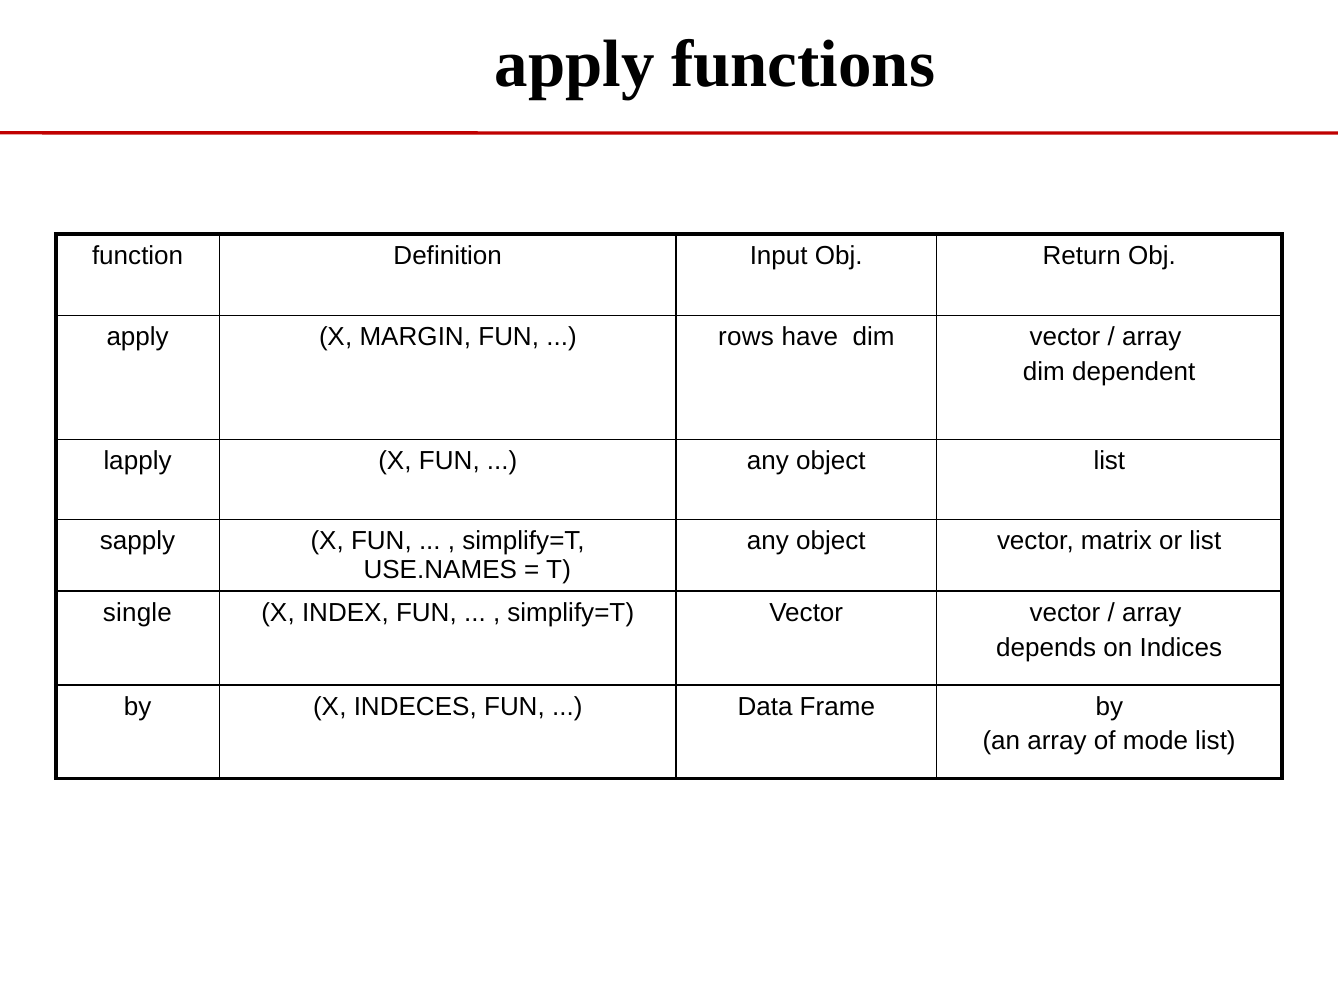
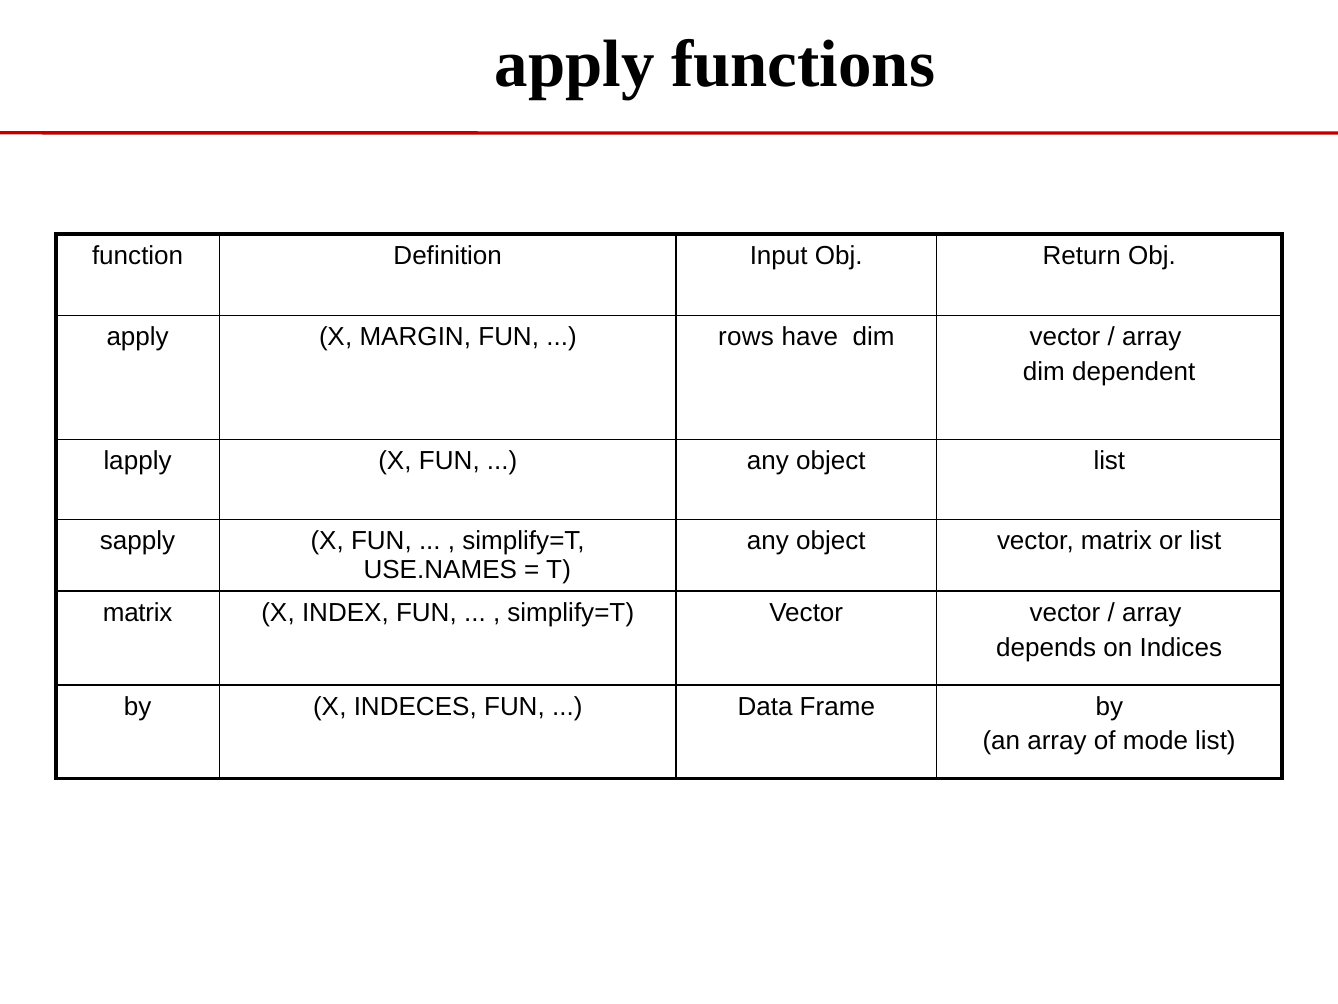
single at (137, 613): single -> matrix
